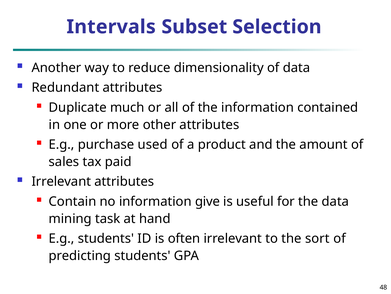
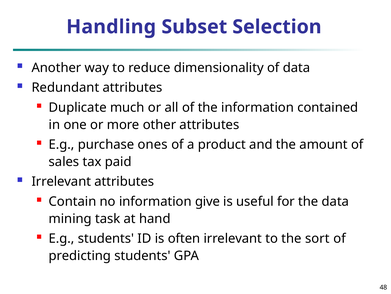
Intervals: Intervals -> Handling
used: used -> ones
